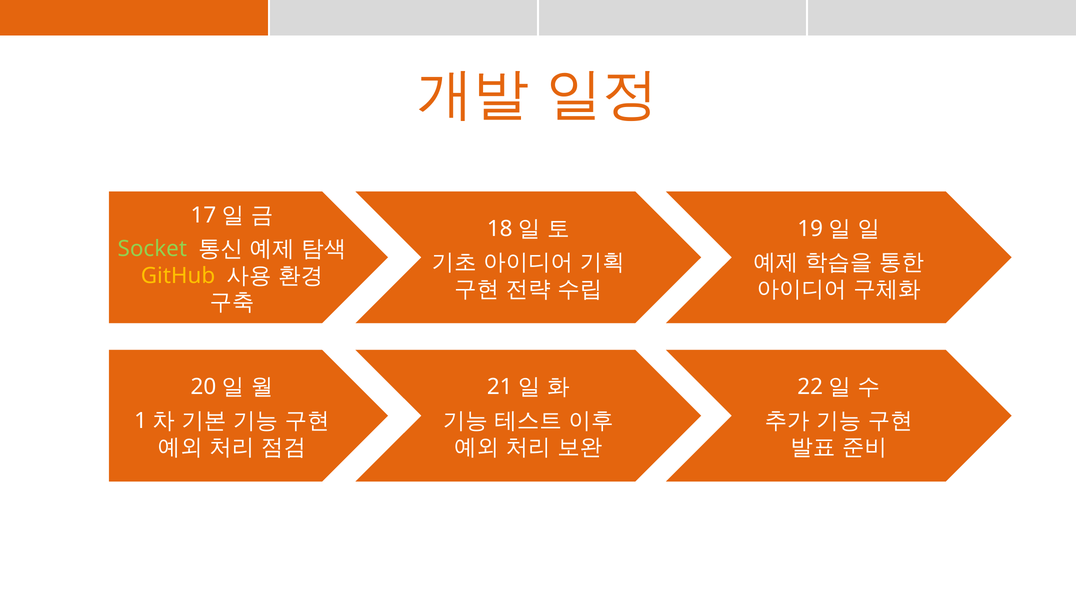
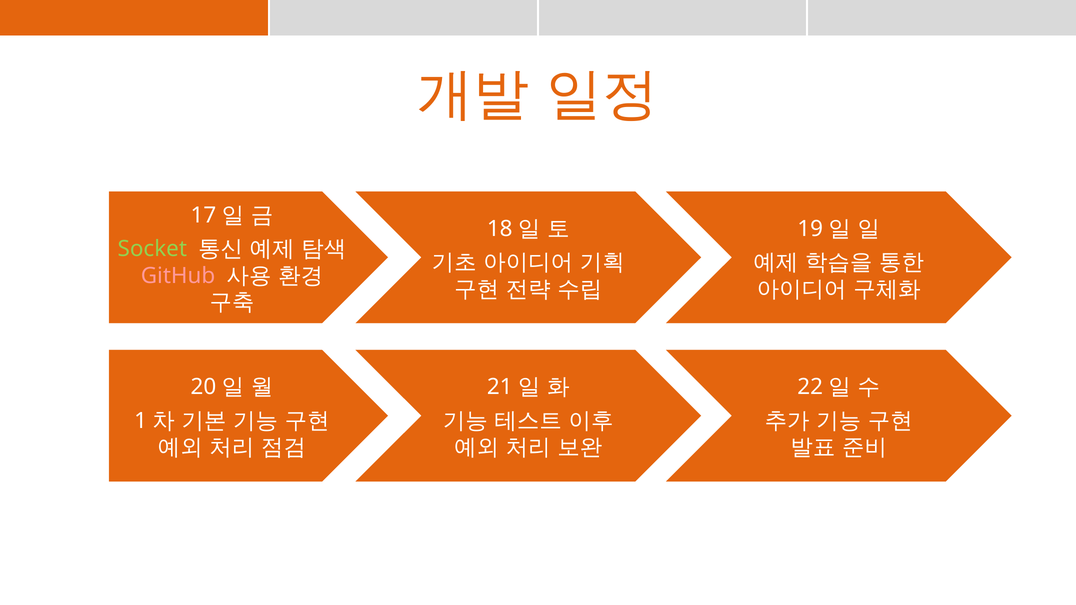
GitHub colour: yellow -> pink
